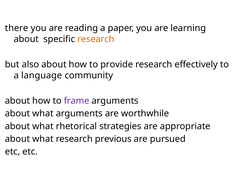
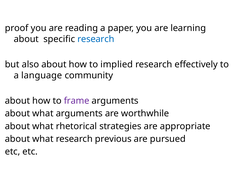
there: there -> proof
research at (96, 39) colour: orange -> blue
provide: provide -> implied
